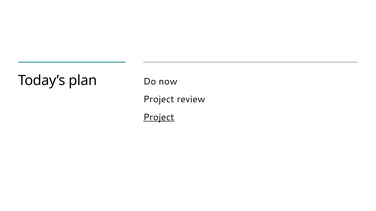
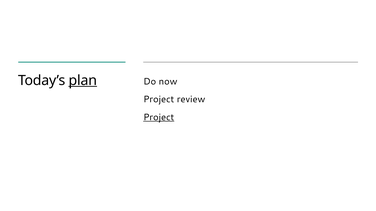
plan underline: none -> present
